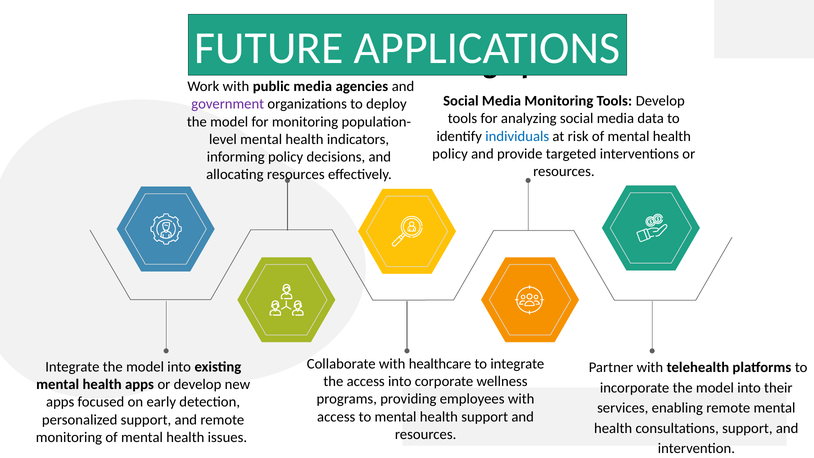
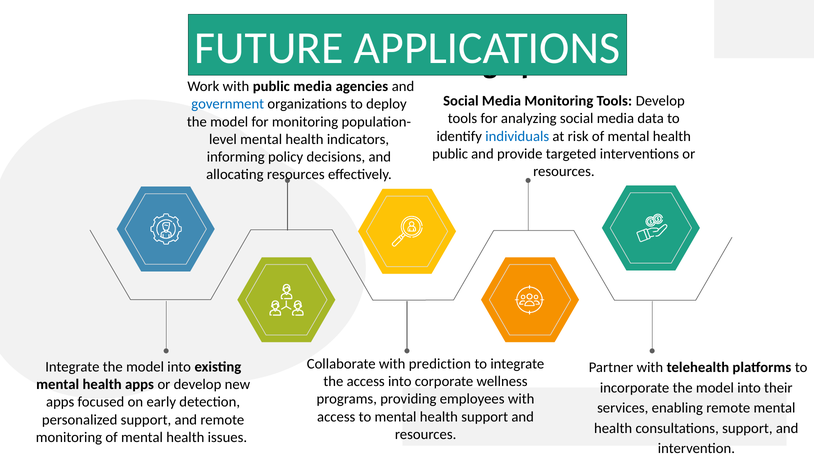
government colour: purple -> blue
policy at (450, 154): policy -> public
healthcare: healthcare -> prediction
